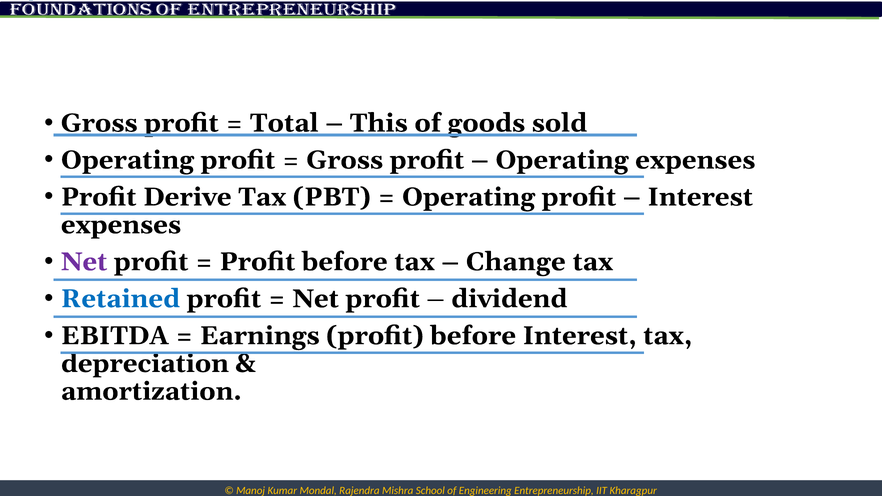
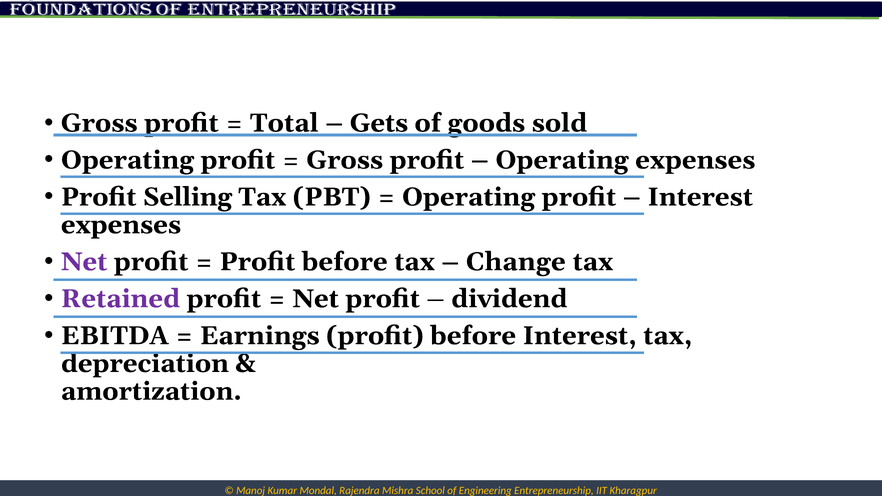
This: This -> Gets
Derive: Derive -> Selling
Retained colour: blue -> purple
